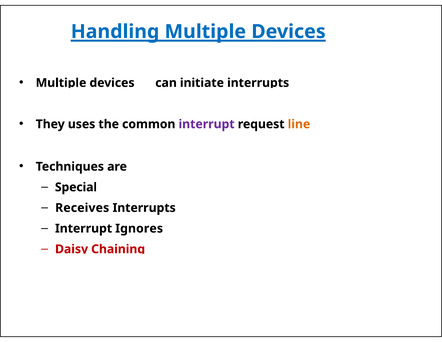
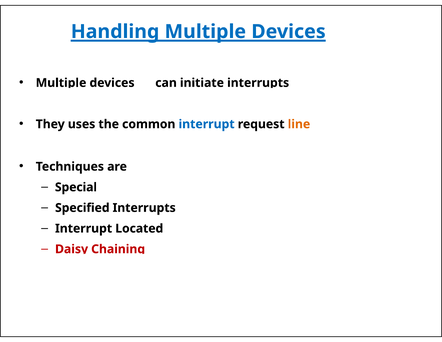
interrupt at (207, 124) colour: purple -> blue
Receives: Receives -> Specified
Ignores: Ignores -> Located
